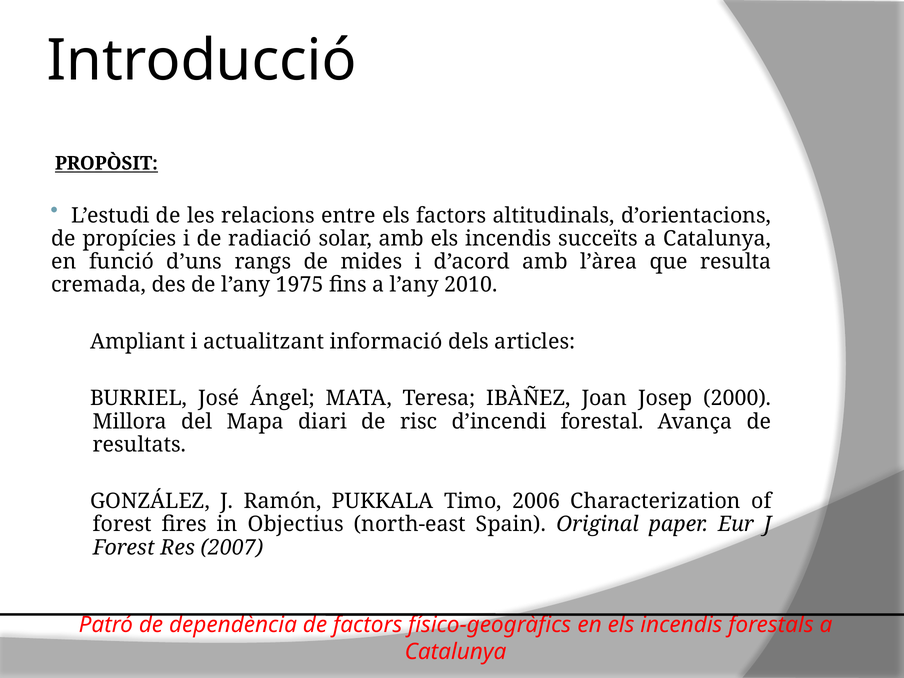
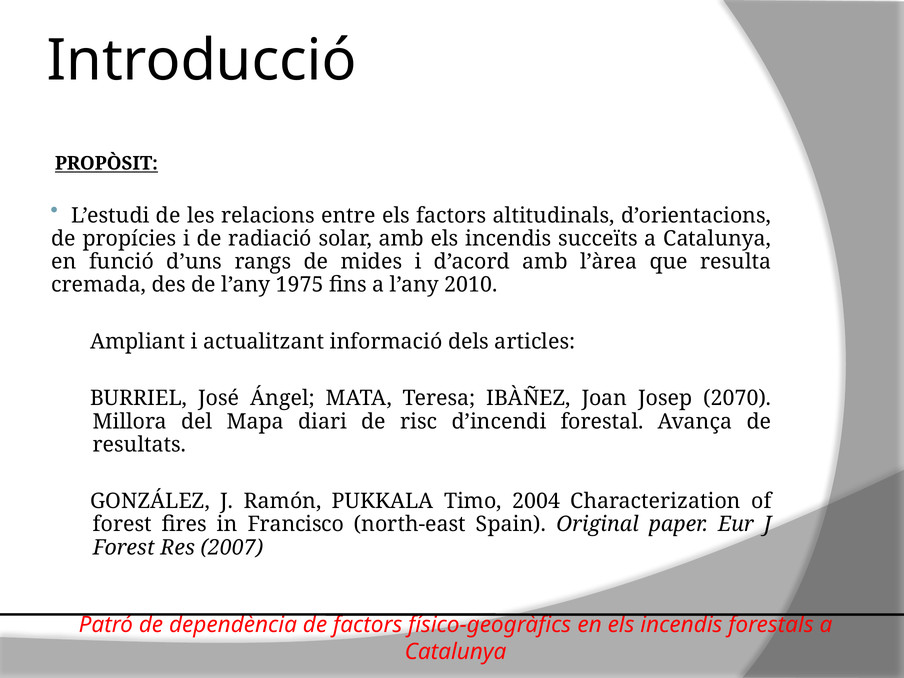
2000: 2000 -> 2070
2006: 2006 -> 2004
Objectius: Objectius -> Francisco
